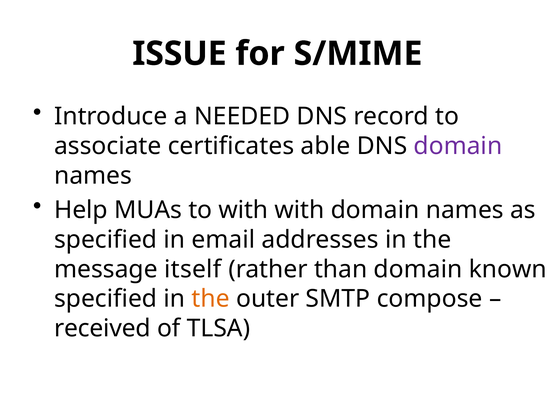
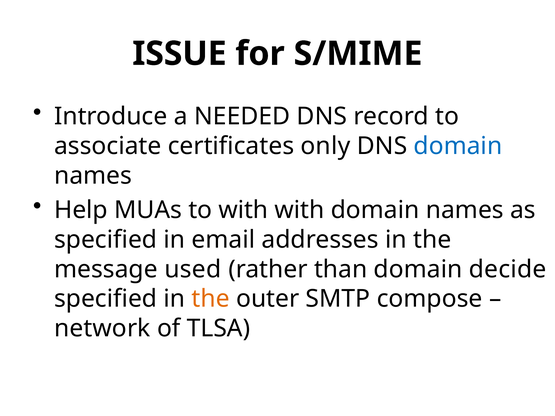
able: able -> only
domain at (458, 146) colour: purple -> blue
itself: itself -> used
known: known -> decide
received: received -> network
